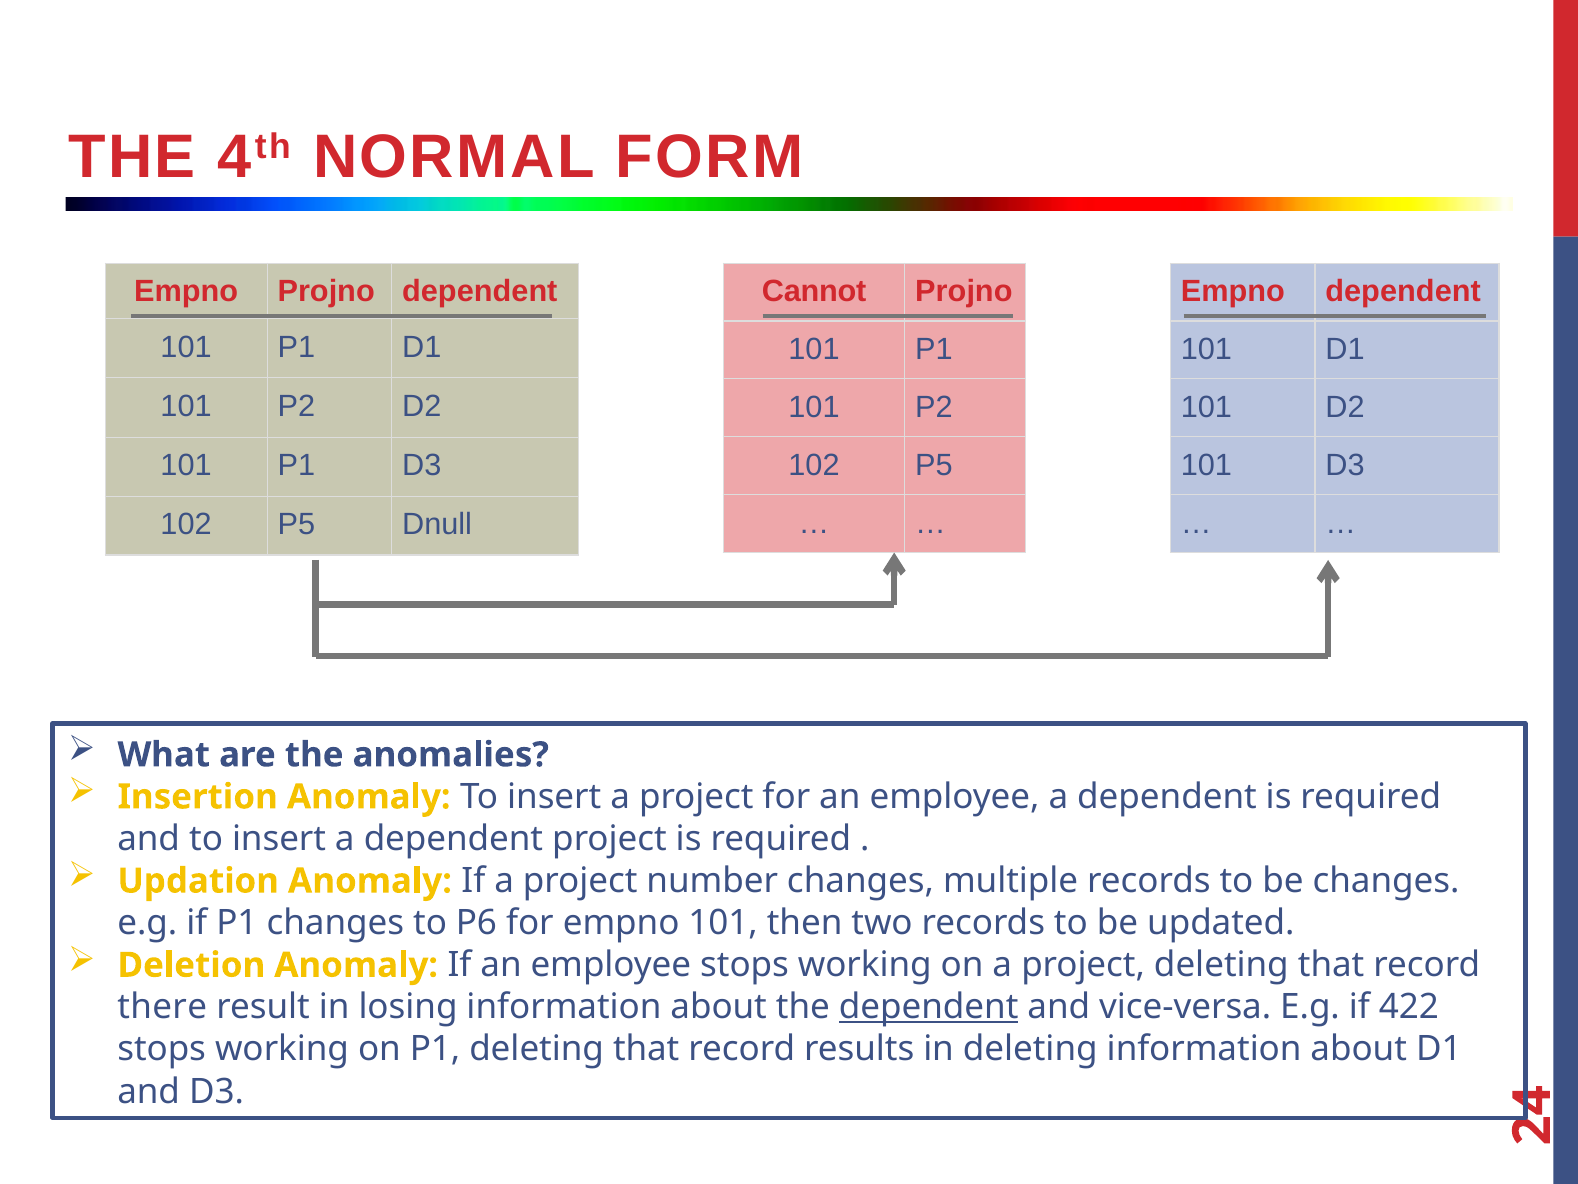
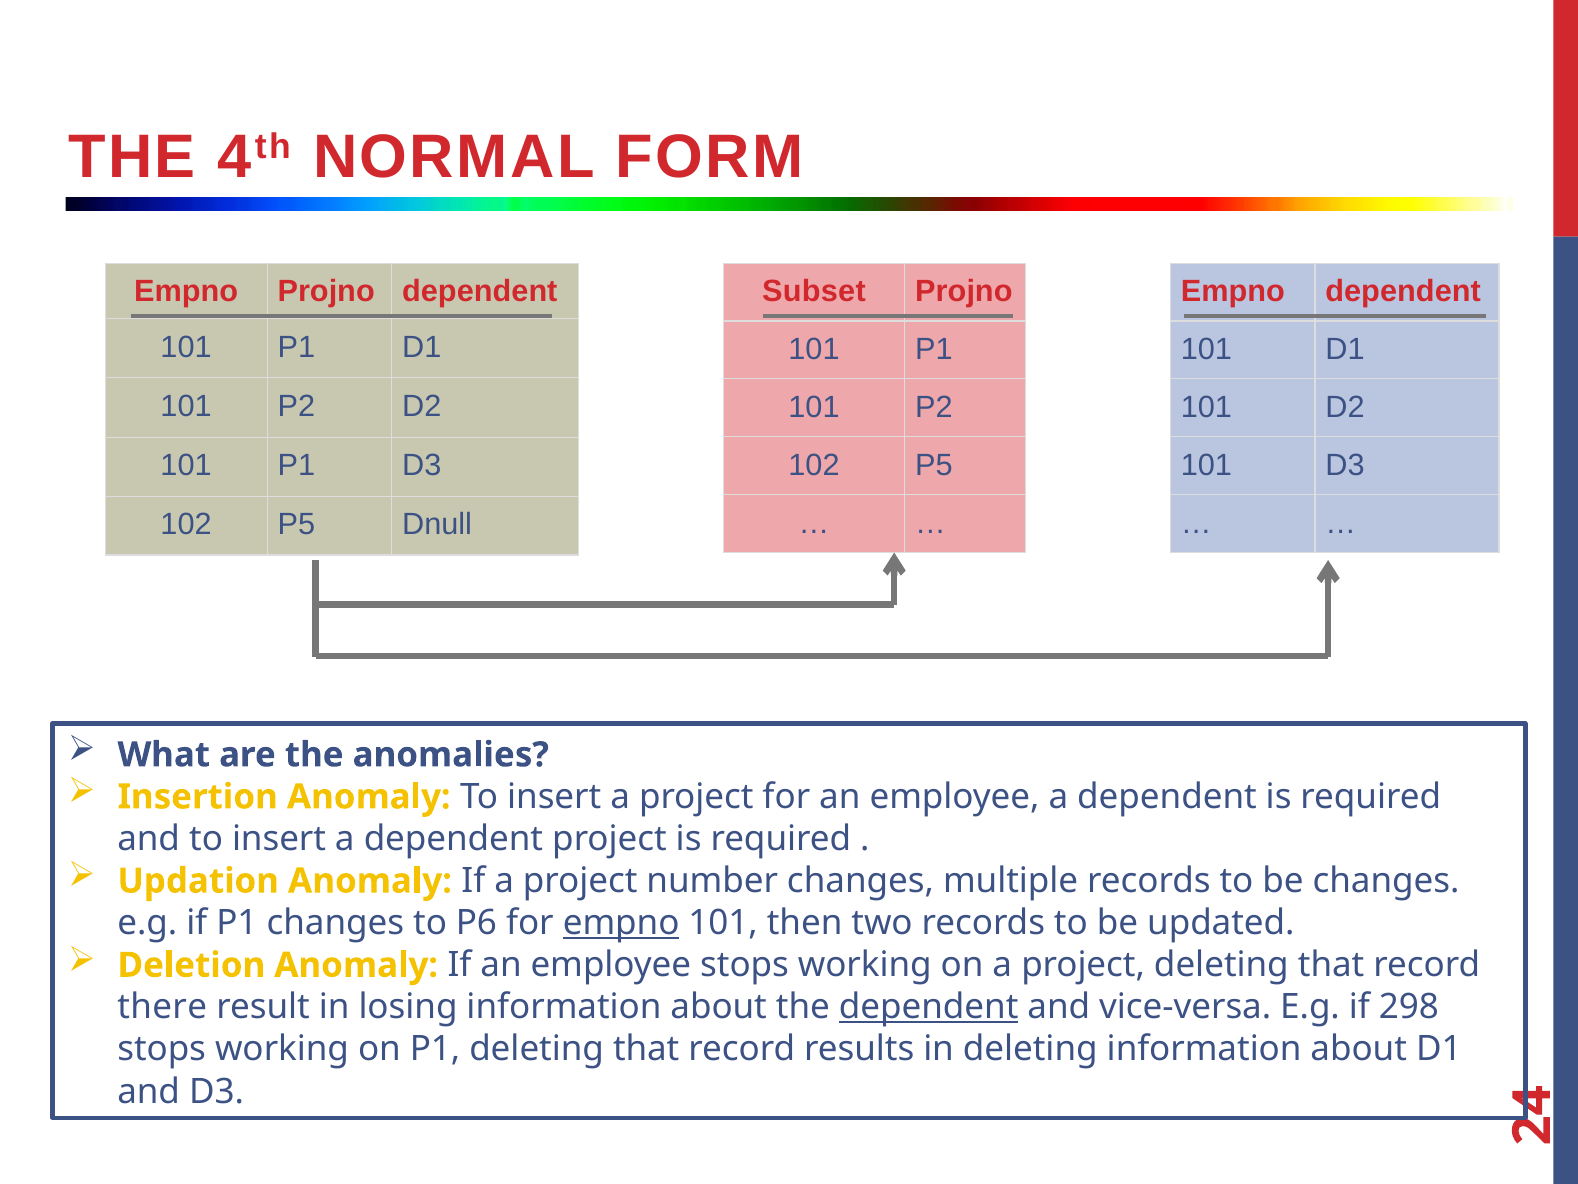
Cannot: Cannot -> Subset
empno at (621, 923) underline: none -> present
422: 422 -> 298
